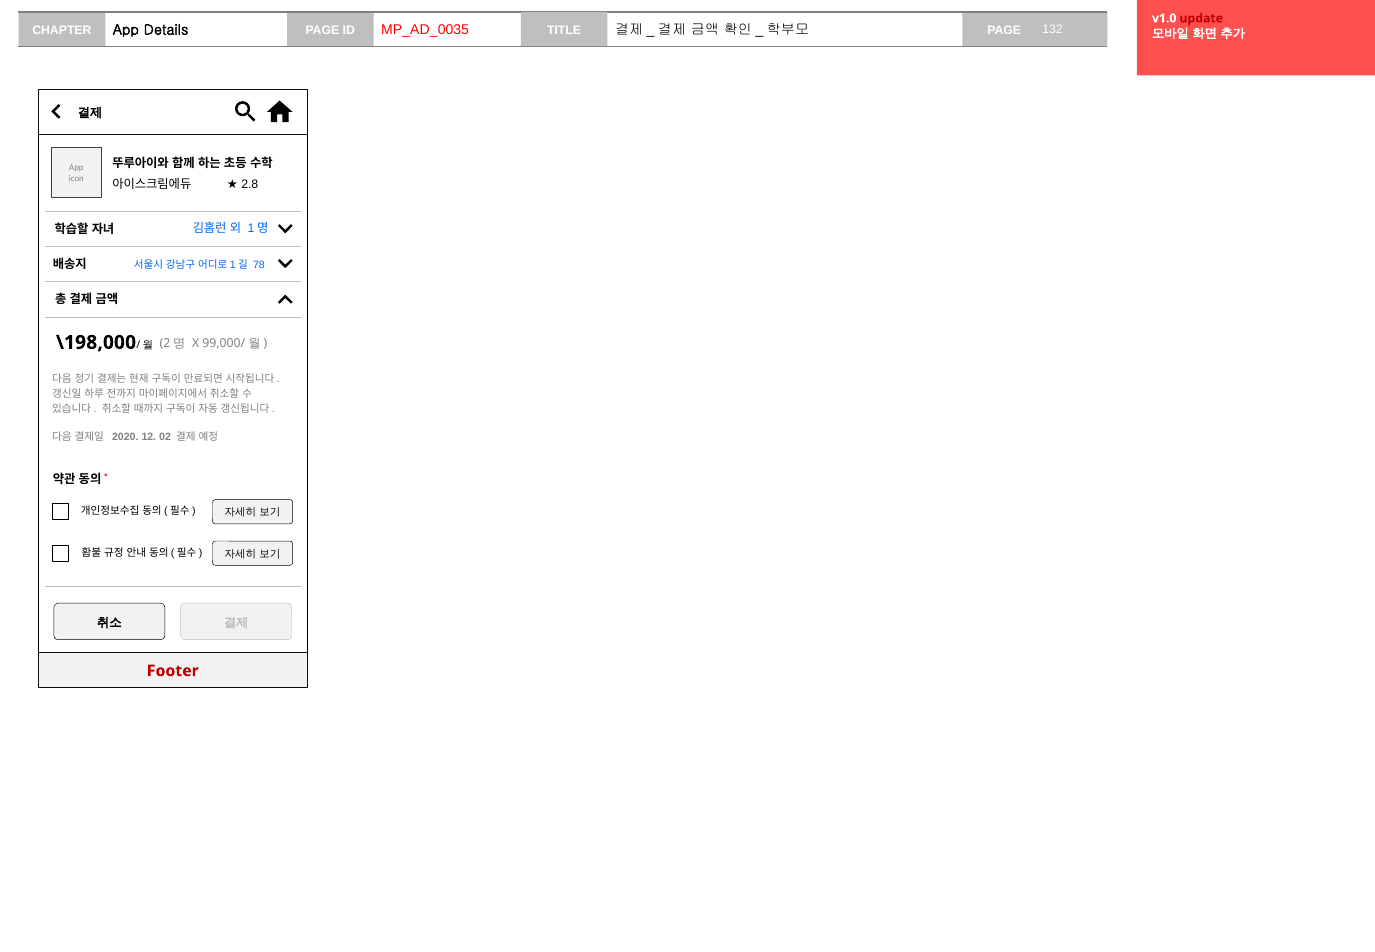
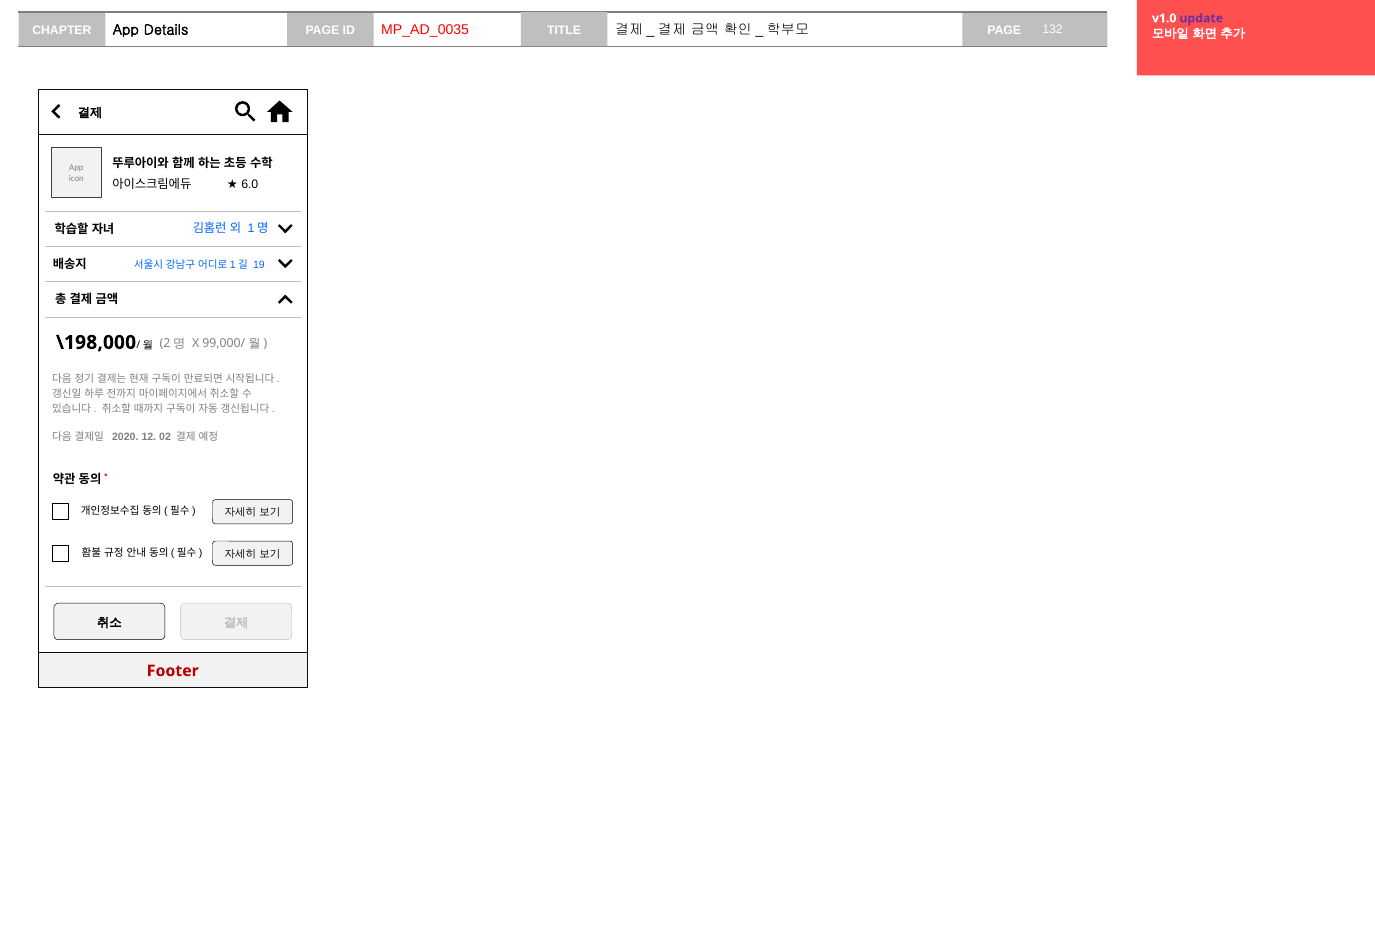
update colour: red -> purple
2.8: 2.8 -> 6.0
78: 78 -> 19
